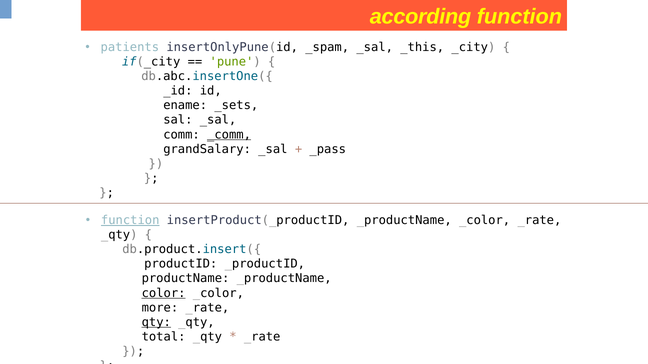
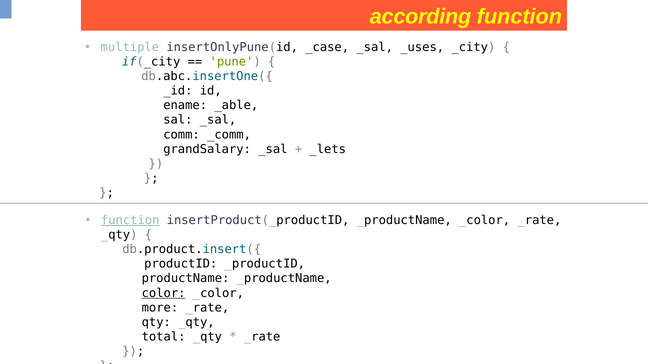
patients: patients -> multiple
_spam: _spam -> _case
_this: _this -> _uses
_sets: _sets -> _able
_comm underline: present -> none
_pass: _pass -> _lets
qty underline: present -> none
